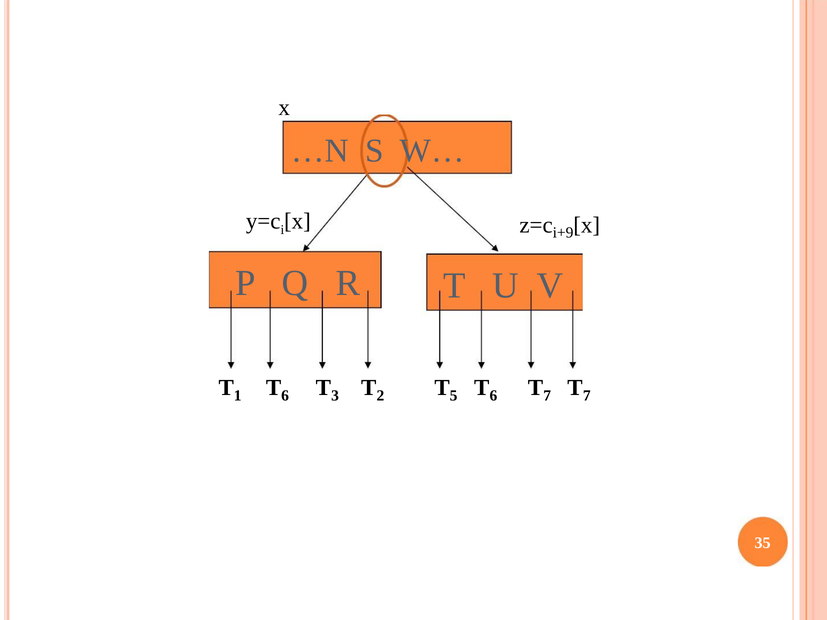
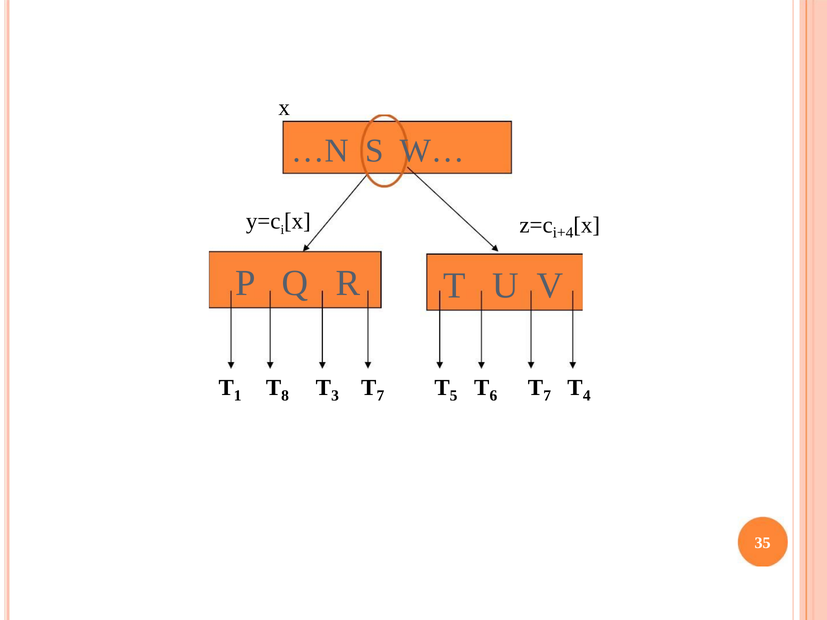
i+9: i+9 -> i+4
1 6: 6 -> 8
3 2: 2 -> 7
7 7: 7 -> 4
